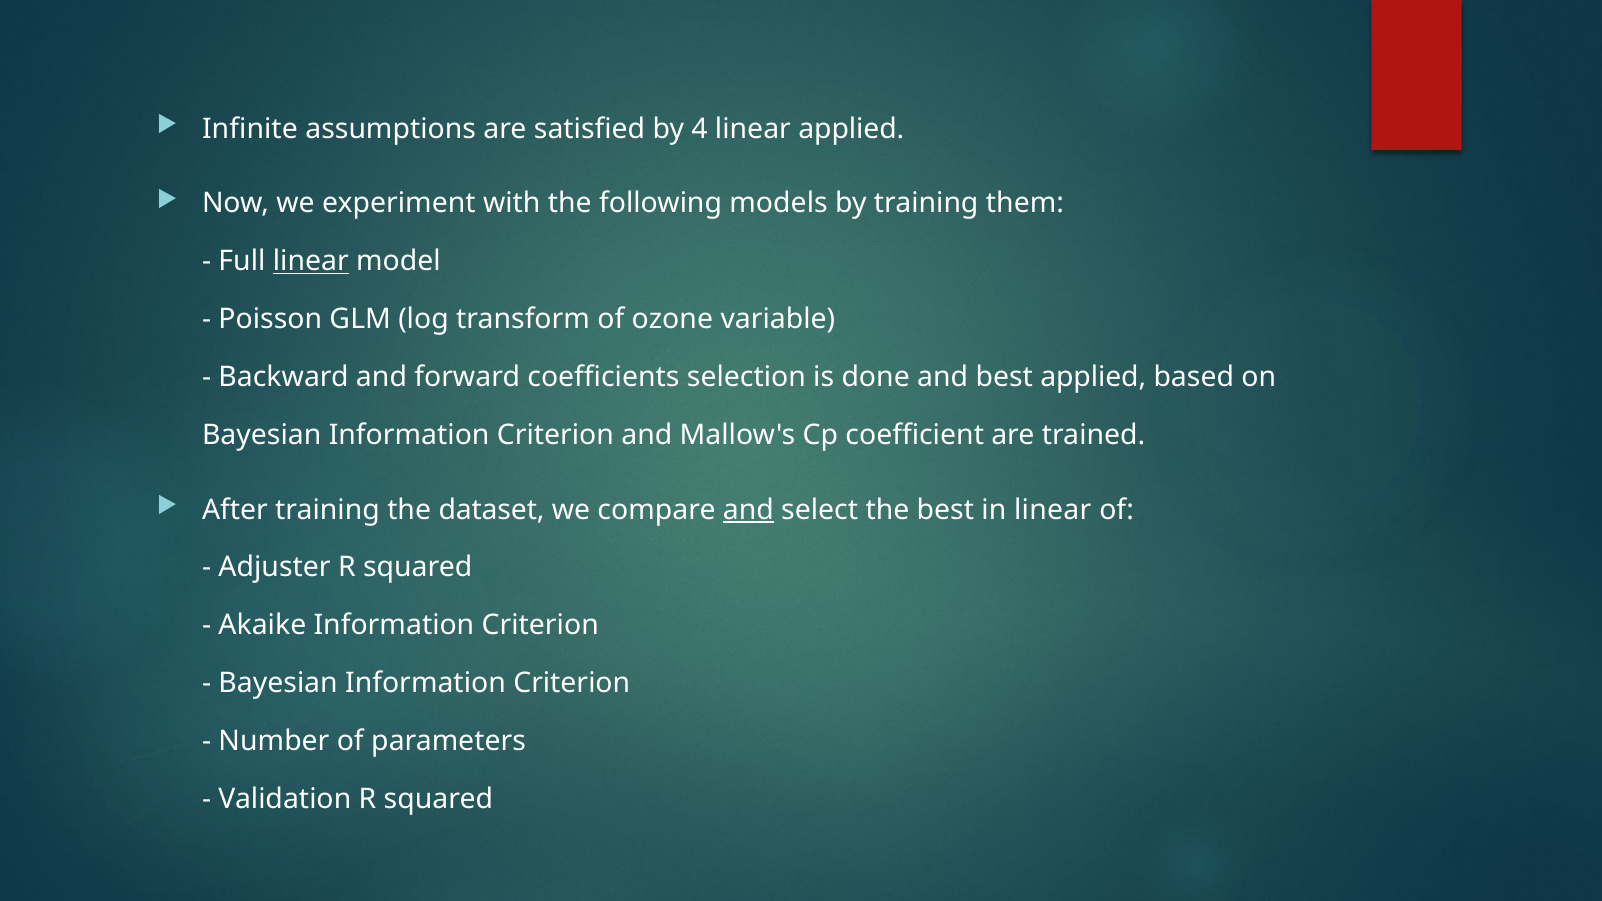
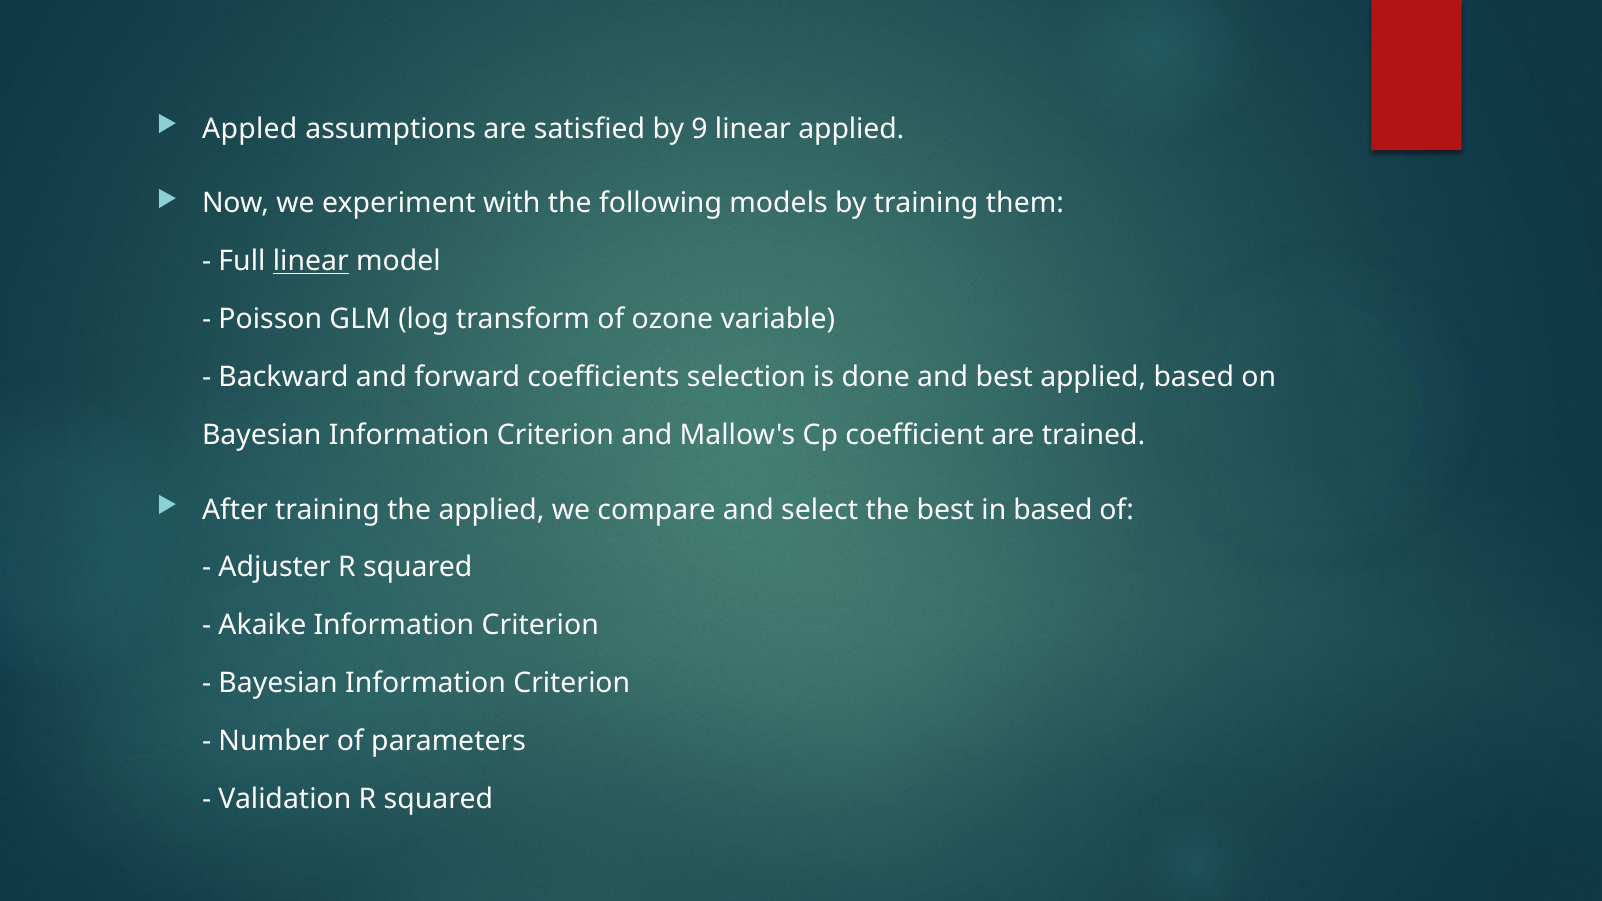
Infinite: Infinite -> Appled
4: 4 -> 9
the dataset: dataset -> applied
and at (748, 510) underline: present -> none
in linear: linear -> based
